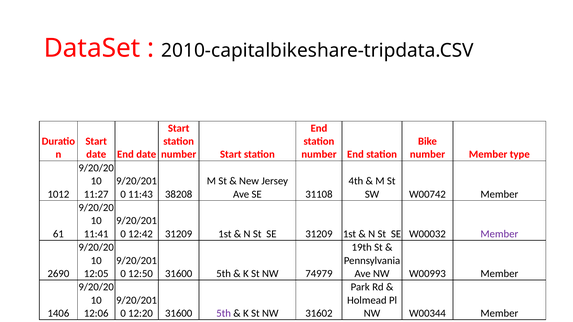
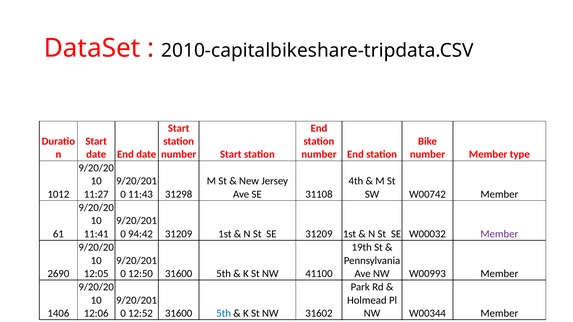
38208: 38208 -> 31298
12:42: 12:42 -> 94:42
74979: 74979 -> 41100
12:20: 12:20 -> 12:52
5th at (224, 314) colour: purple -> blue
